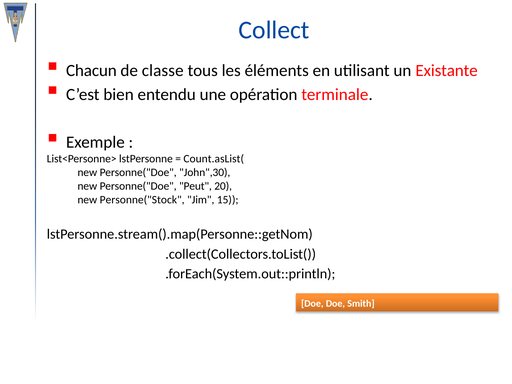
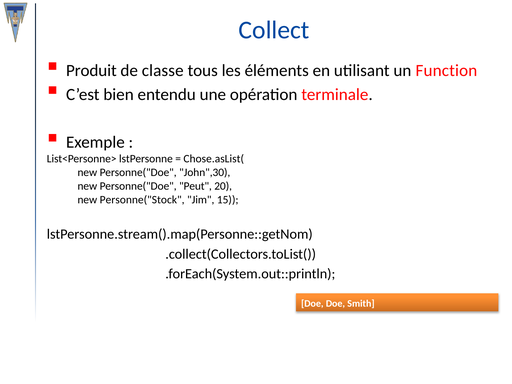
Chacun: Chacun -> Produit
Existante: Existante -> Function
Count.asList(: Count.asList( -> Chose.asList(
